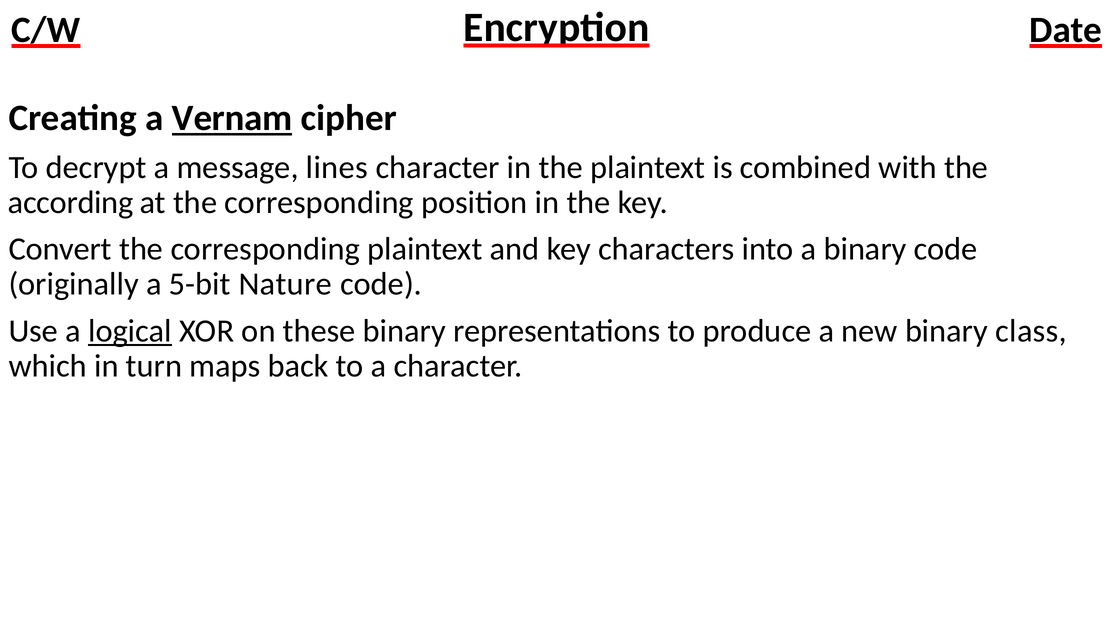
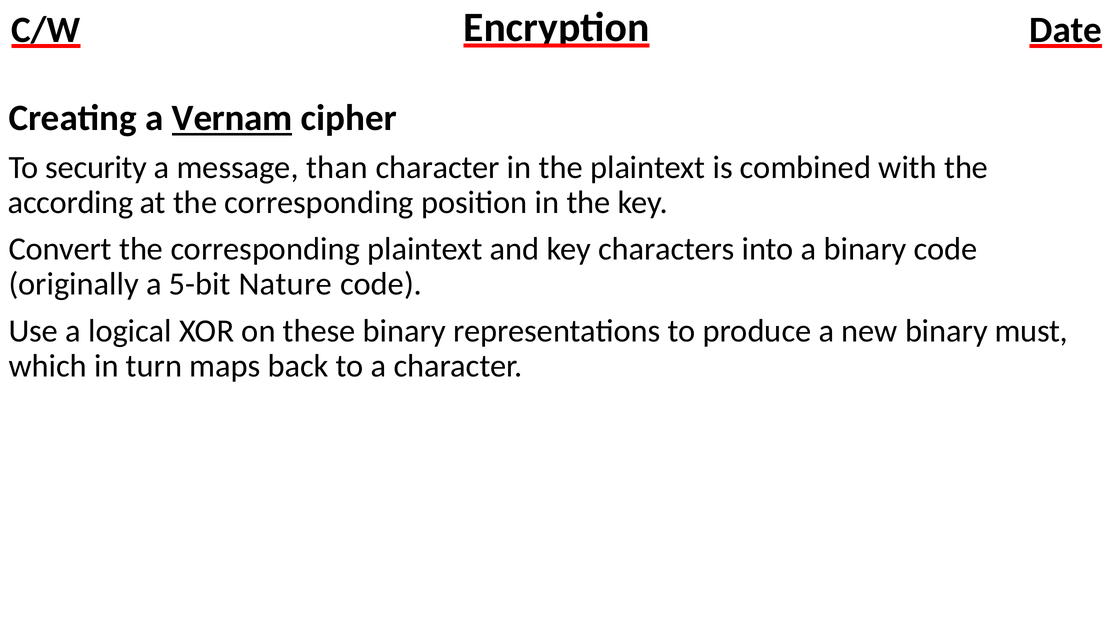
decrypt: decrypt -> security
lines: lines -> than
logical underline: present -> none
class: class -> must
